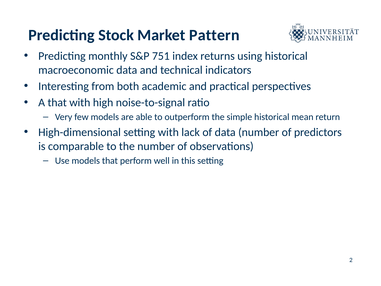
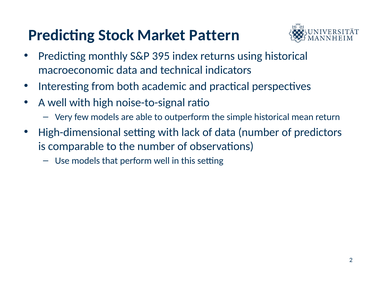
751: 751 -> 395
A that: that -> well
